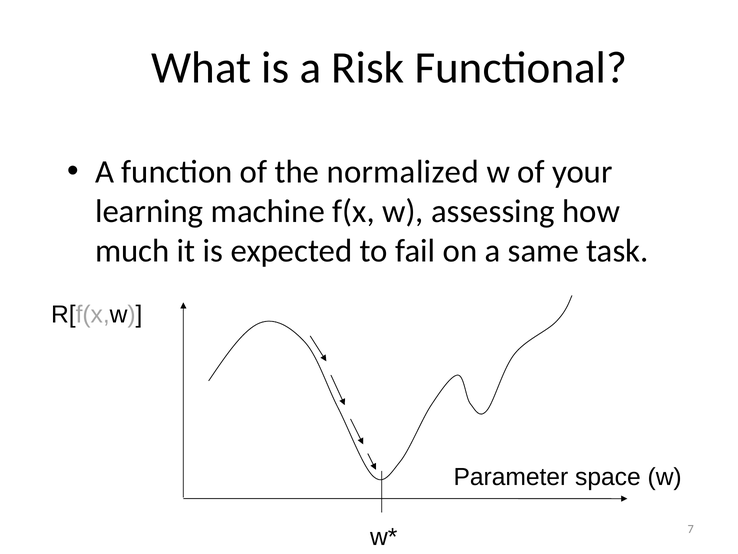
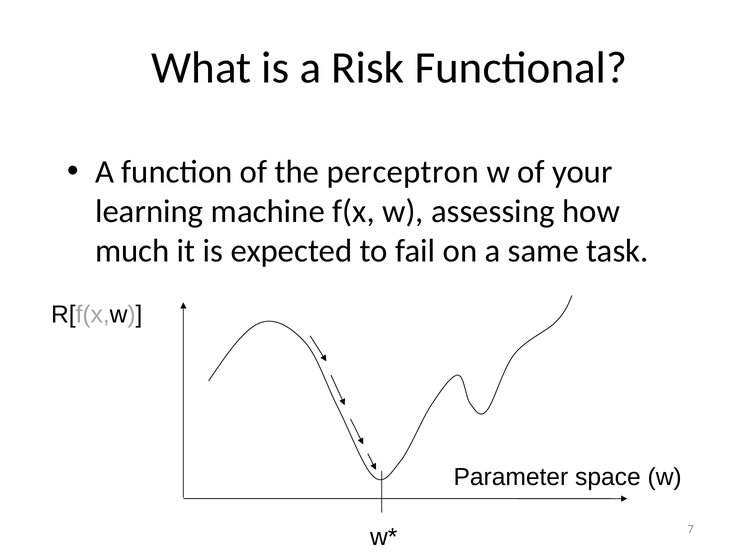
normalized: normalized -> perceptron
